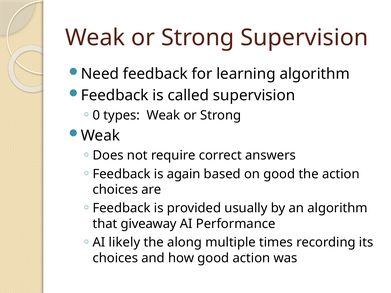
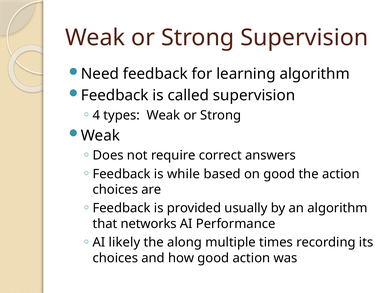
0: 0 -> 4
again: again -> while
giveaway: giveaway -> networks
